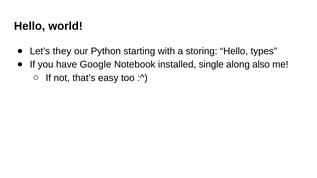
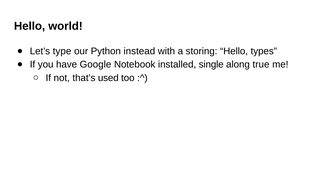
they: they -> type
starting: starting -> instead
also: also -> true
easy: easy -> used
